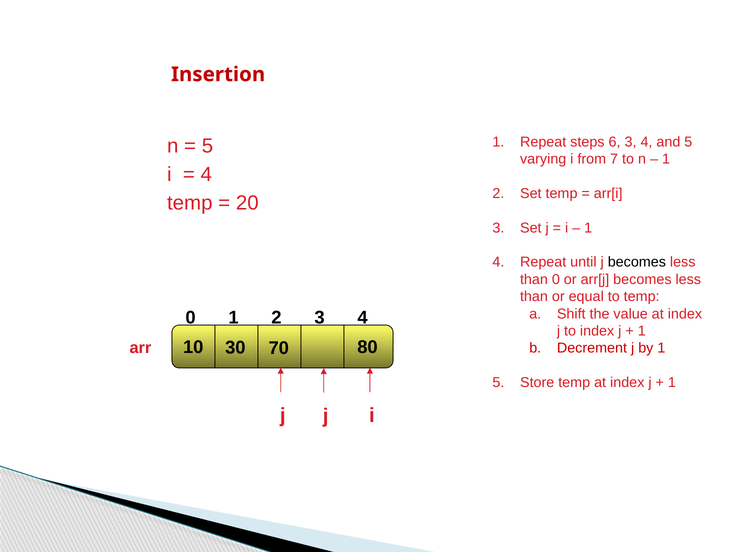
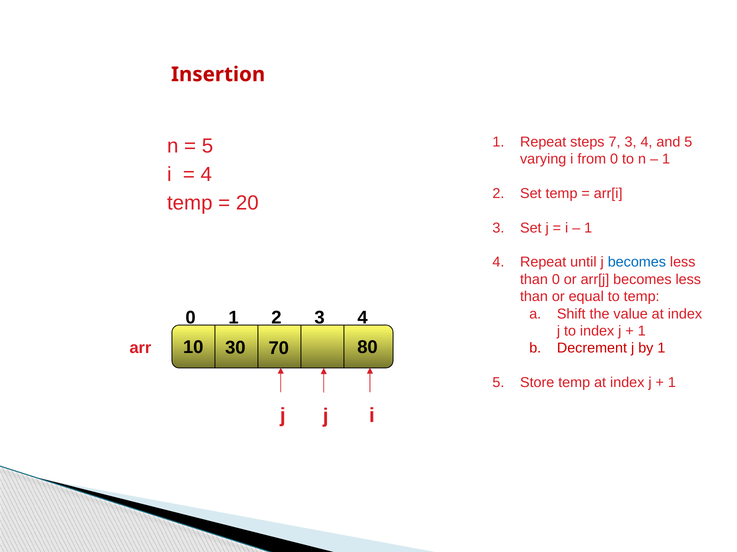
6: 6 -> 7
from 7: 7 -> 0
becomes at (637, 263) colour: black -> blue
